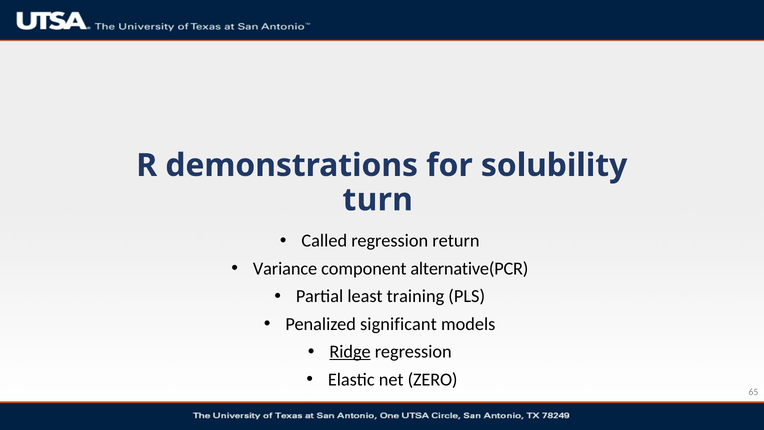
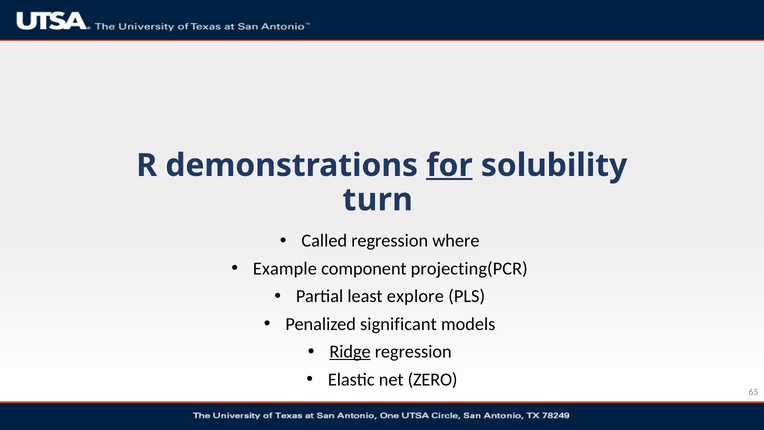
for underline: none -> present
return: return -> where
Variance: Variance -> Example
alternative(PCR: alternative(PCR -> projecting(PCR
training: training -> explore
